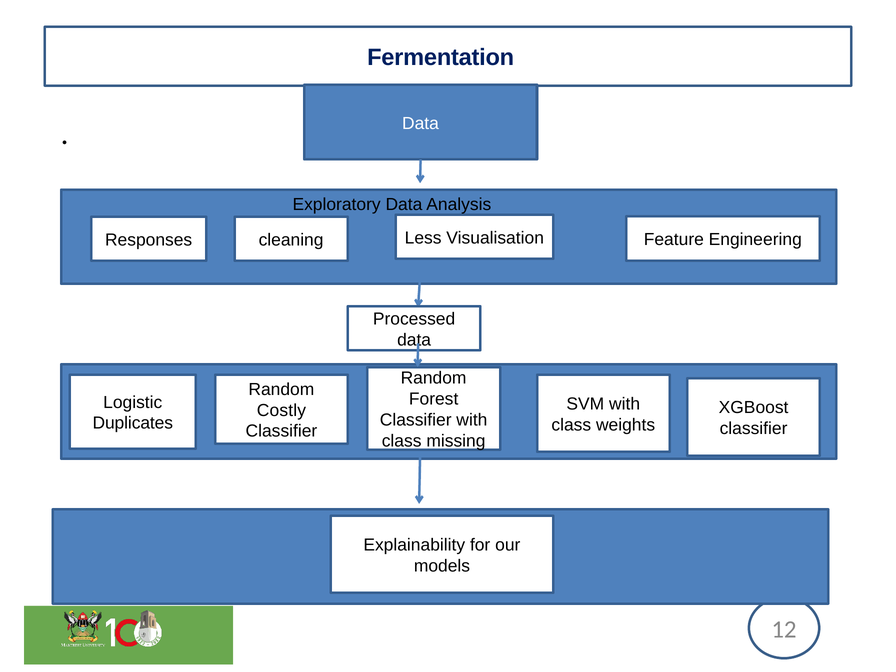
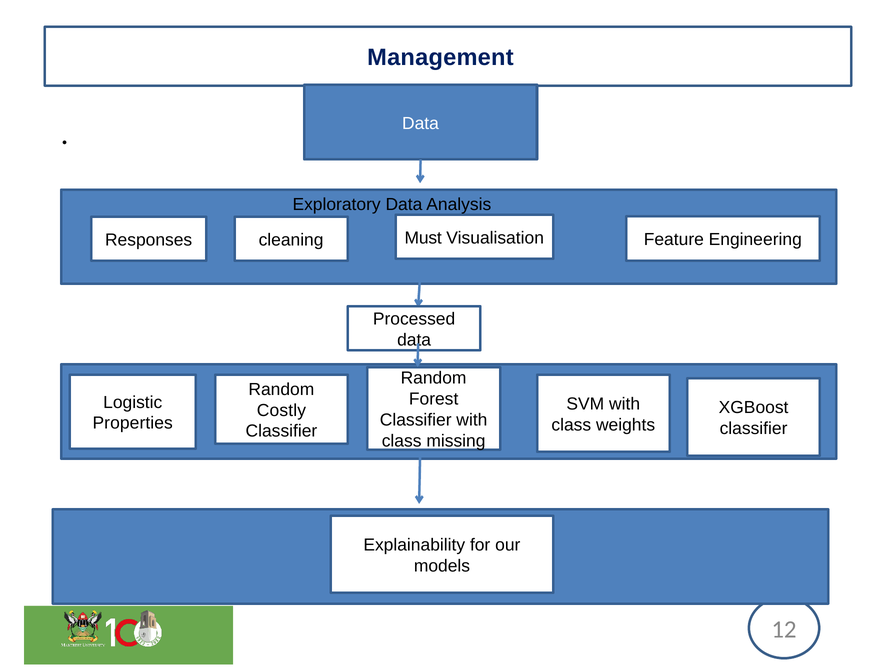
Fermentation: Fermentation -> Management
Less: Less -> Must
Duplicates: Duplicates -> Properties
